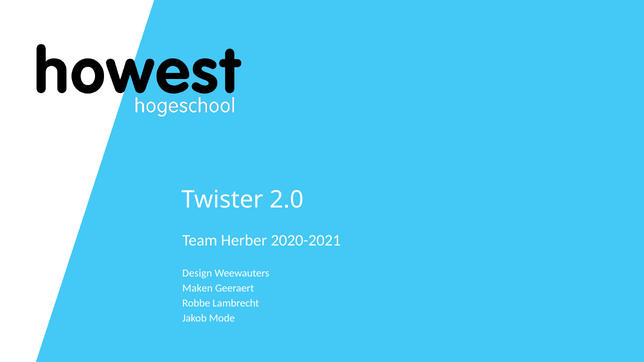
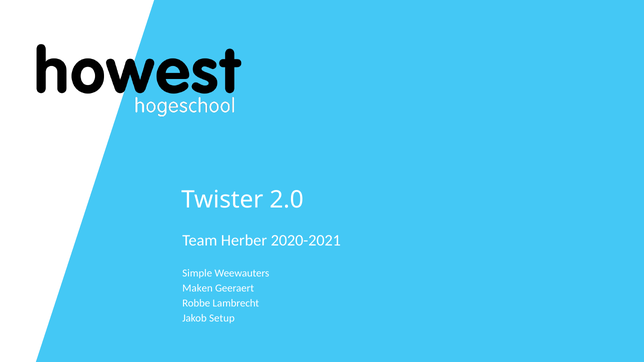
Design: Design -> Simple
Mode: Mode -> Setup
